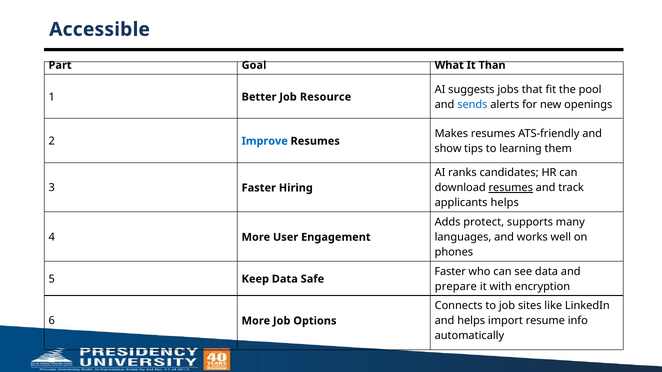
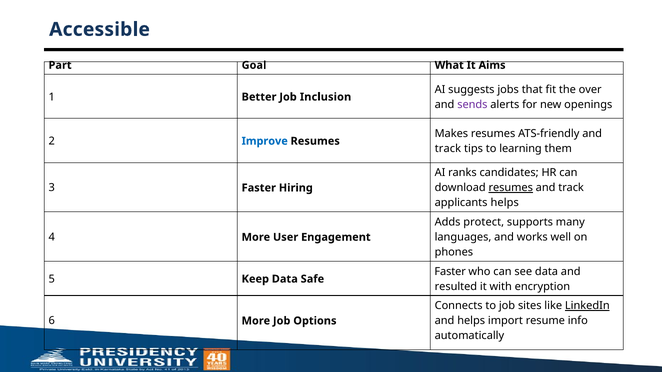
Than: Than -> Aims
pool: pool -> over
Resource: Resource -> Inclusion
sends colour: blue -> purple
show at (448, 149): show -> track
prepare: prepare -> resulted
LinkedIn underline: none -> present
